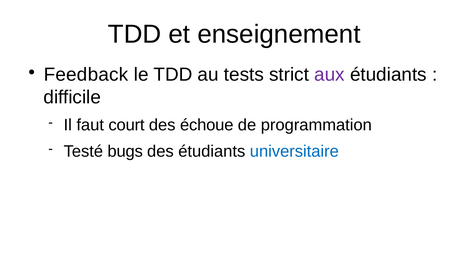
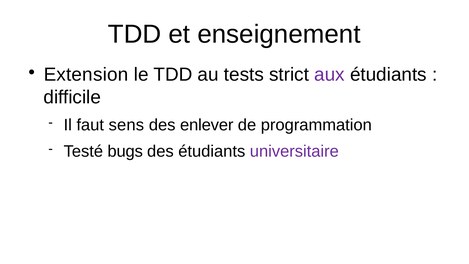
Feedback: Feedback -> Extension
court: court -> sens
échoue: échoue -> enlever
universitaire colour: blue -> purple
